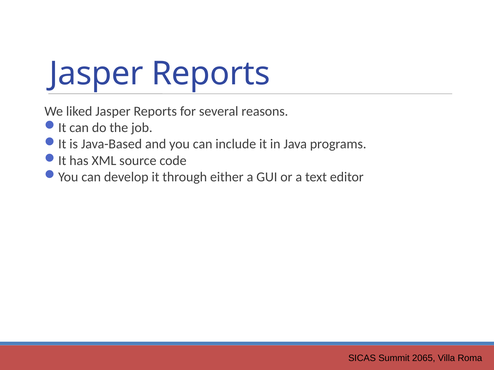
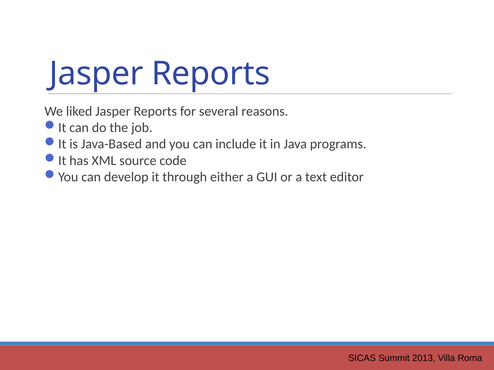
2065: 2065 -> 2013
